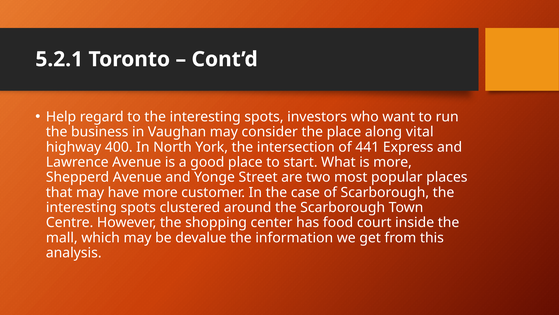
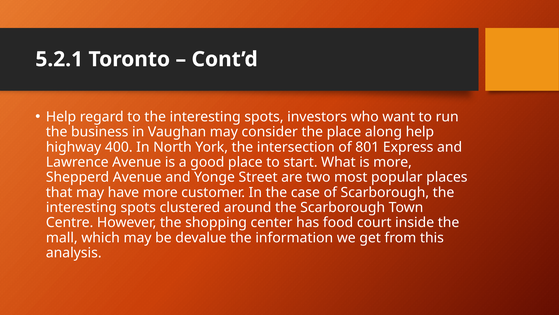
along vital: vital -> help
441: 441 -> 801
